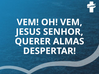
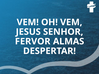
QUERER: QUERER -> FERVOR
